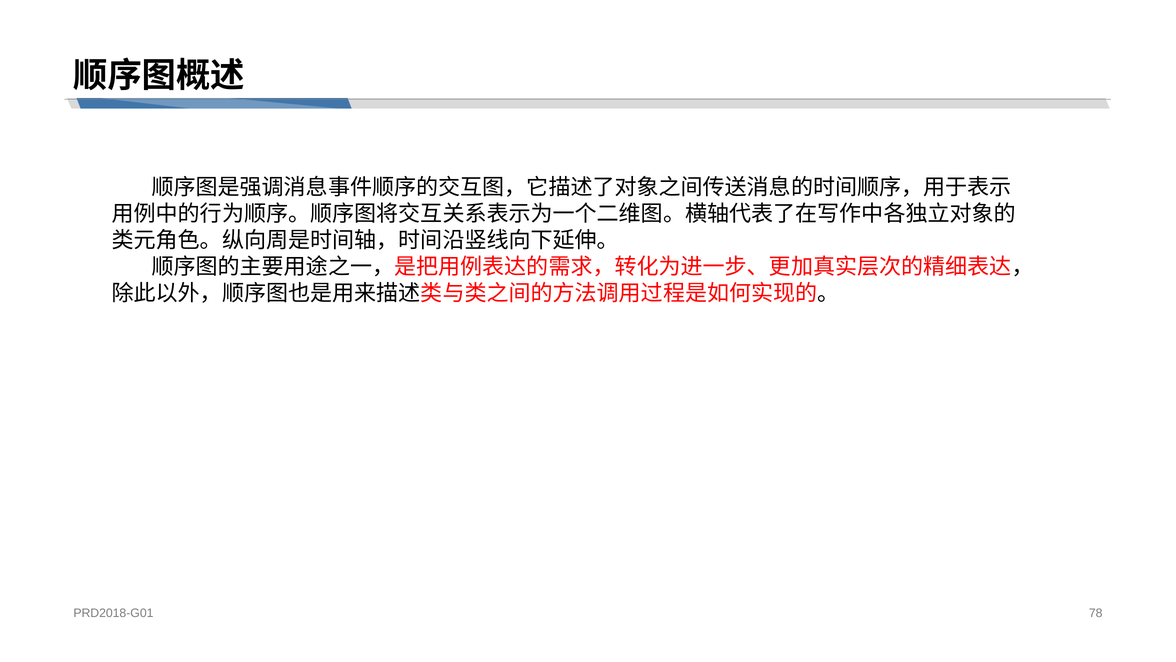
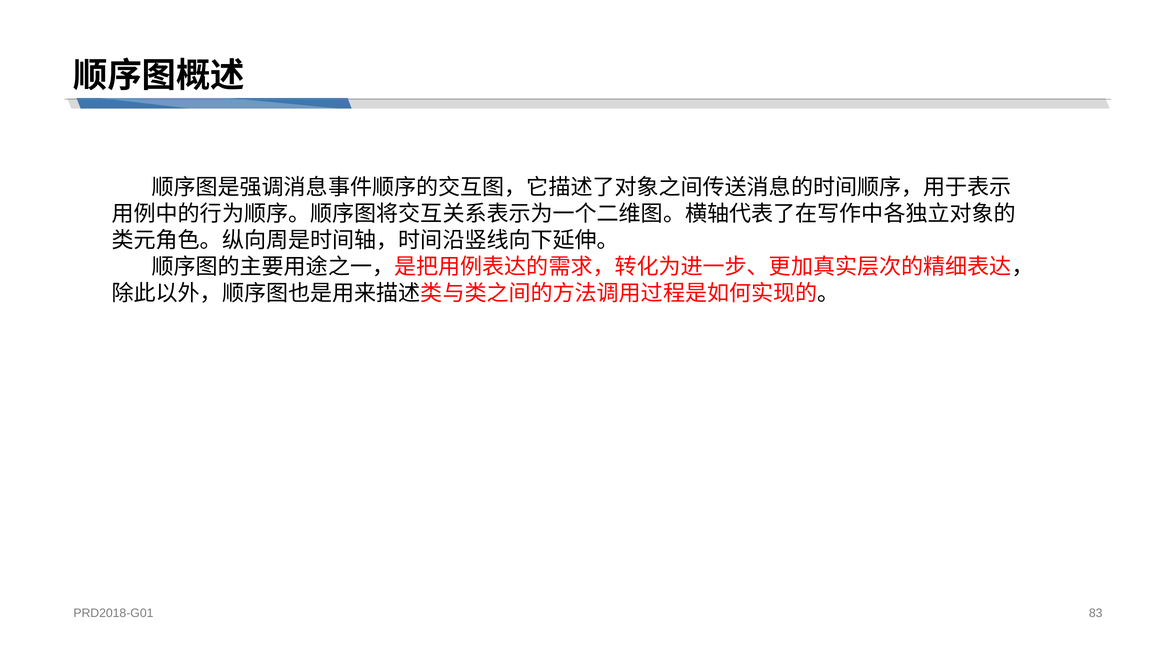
78: 78 -> 83
